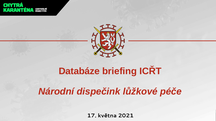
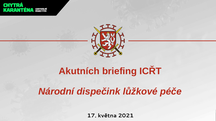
Databáze: Databáze -> Akutních
